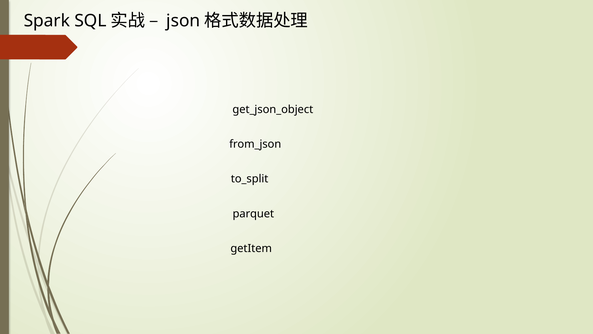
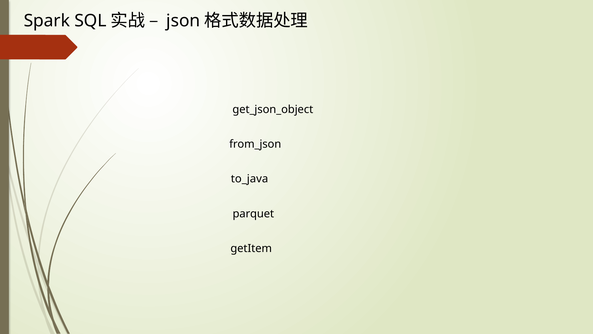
to_split: to_split -> to_java
